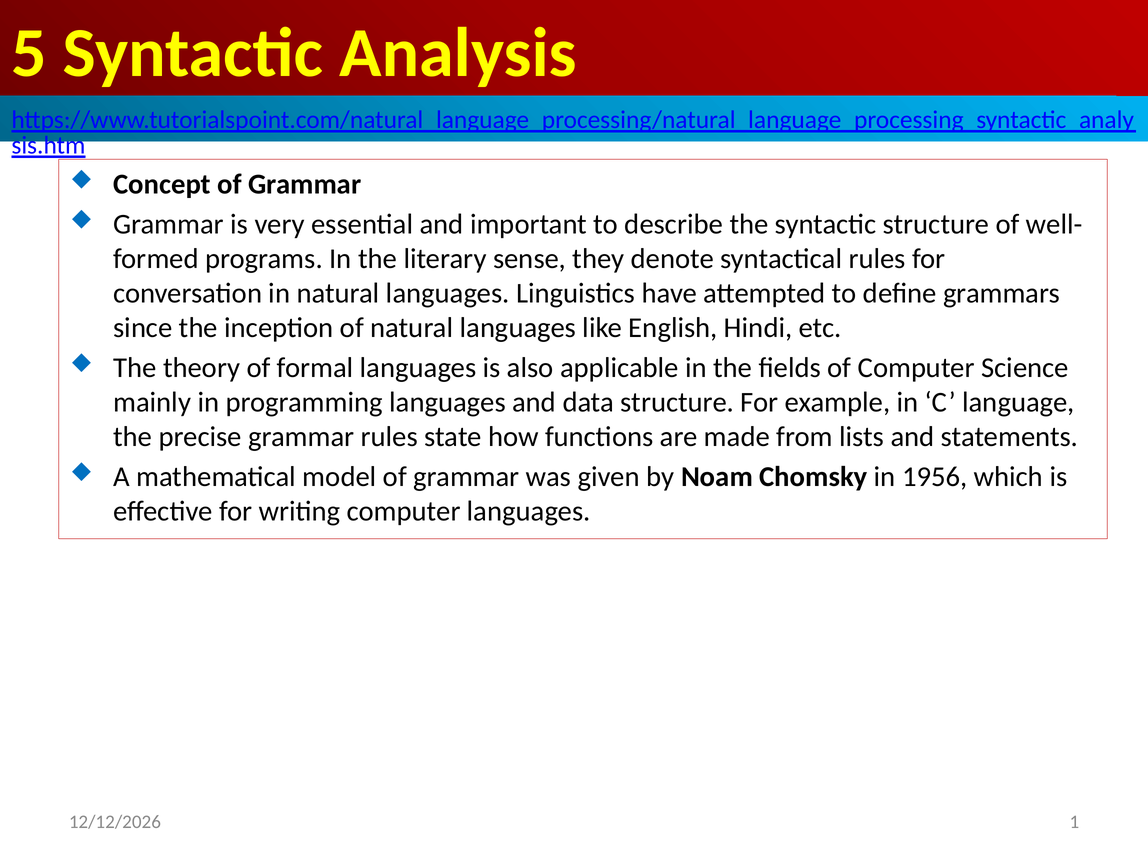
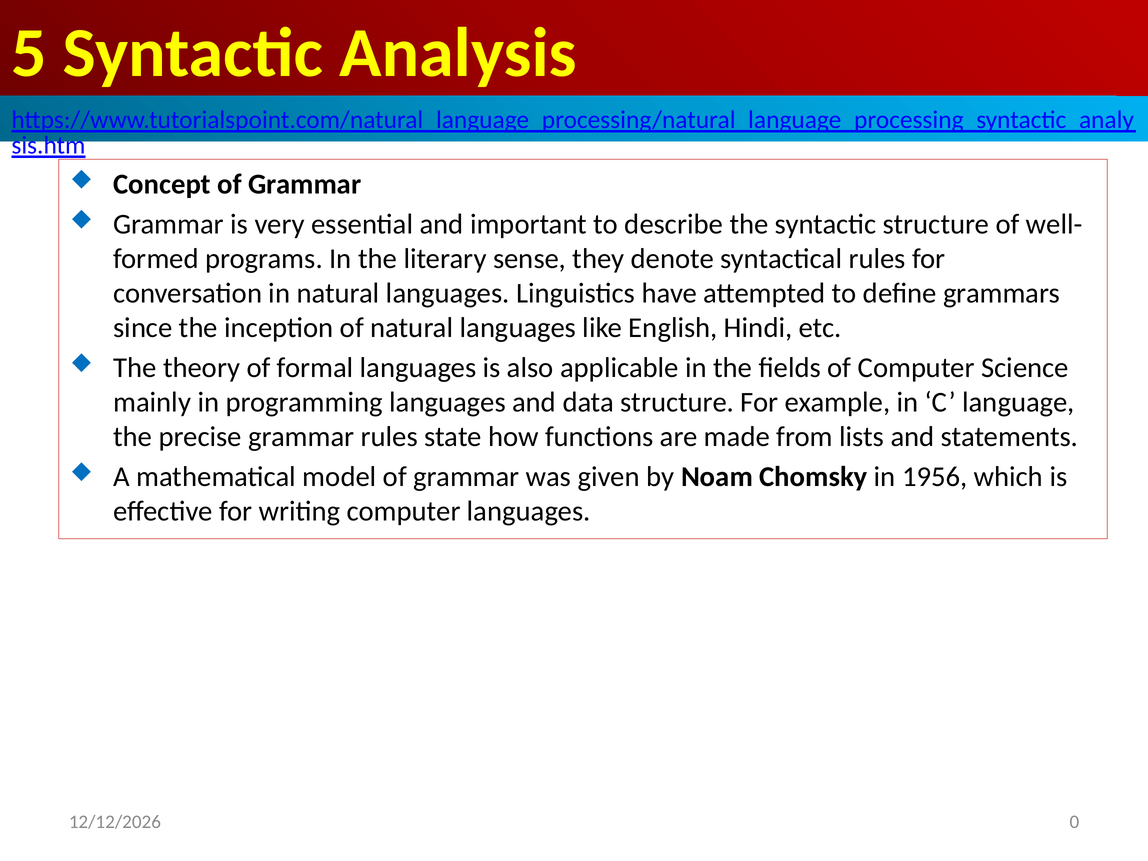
1: 1 -> 0
